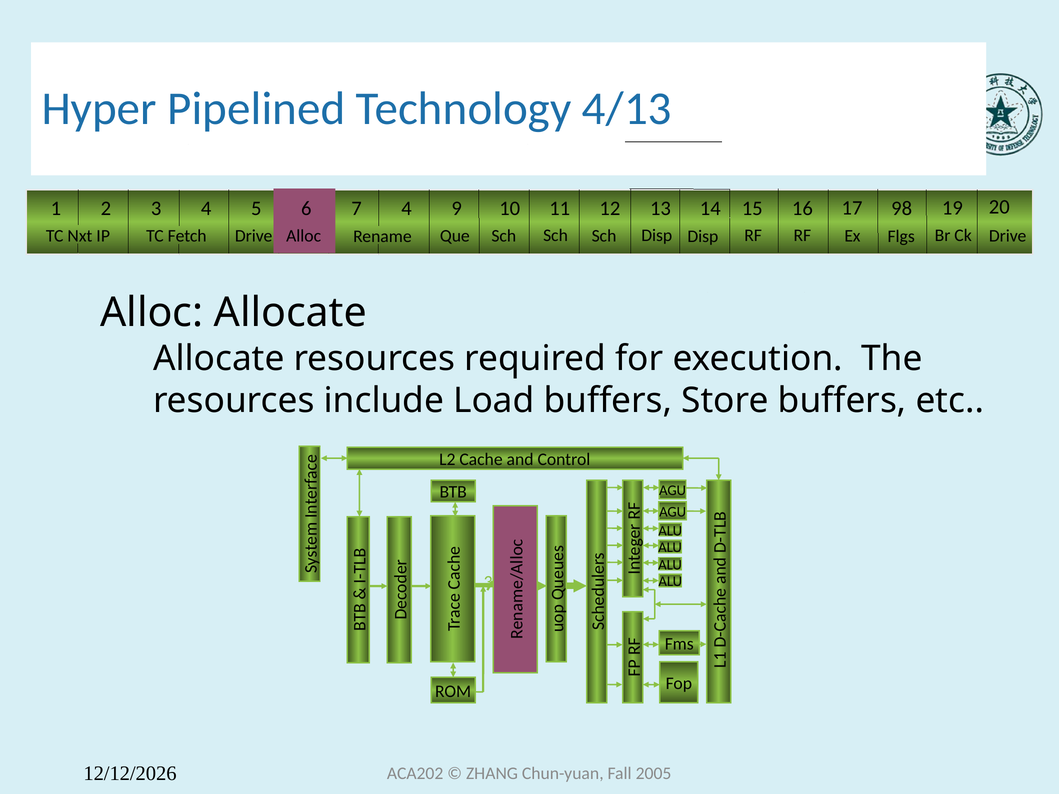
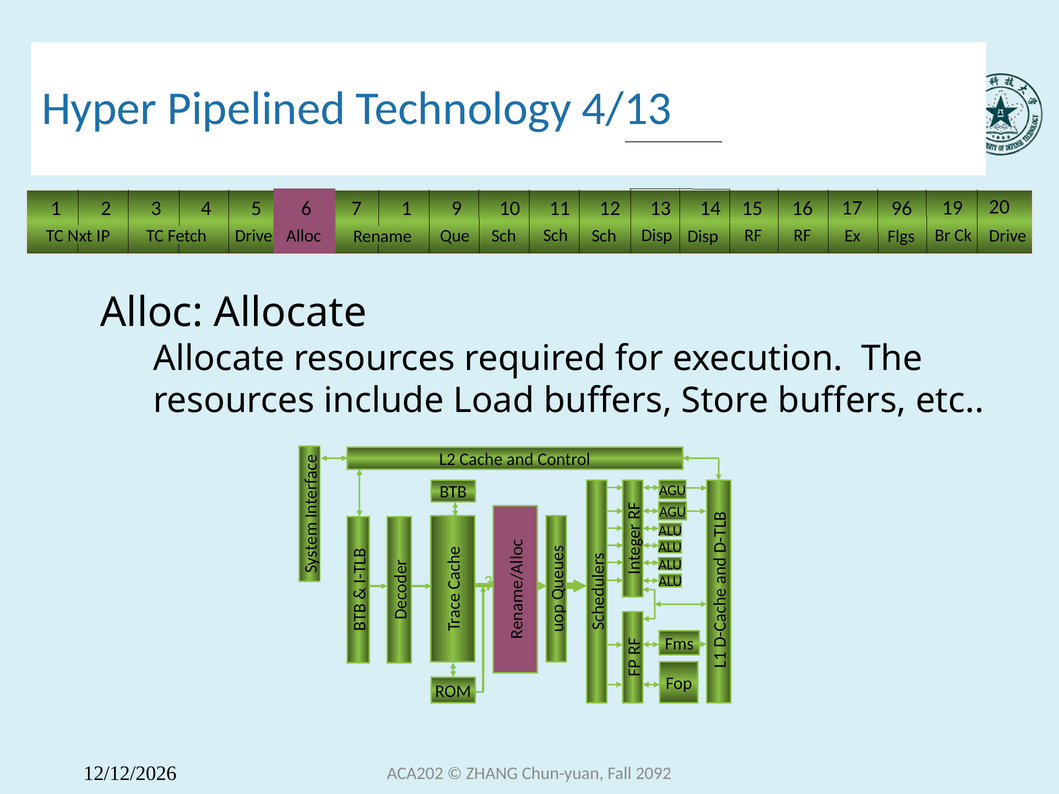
7 4: 4 -> 1
98: 98 -> 96
2005: 2005 -> 2092
